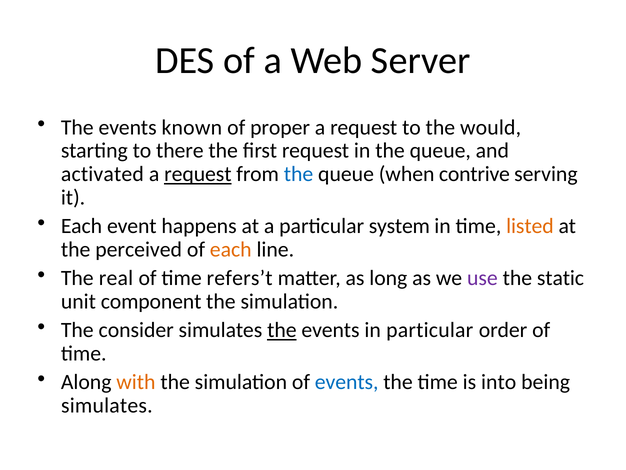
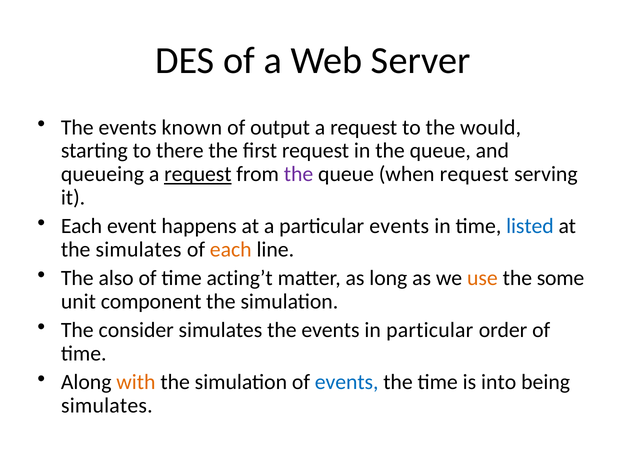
proper: proper -> output
activated: activated -> queueing
the at (299, 174) colour: blue -> purple
when contrive: contrive -> request
particular system: system -> events
listed colour: orange -> blue
the perceived: perceived -> simulates
real: real -> also
refers’t: refers’t -> acting’t
use colour: purple -> orange
static: static -> some
the at (282, 330) underline: present -> none
